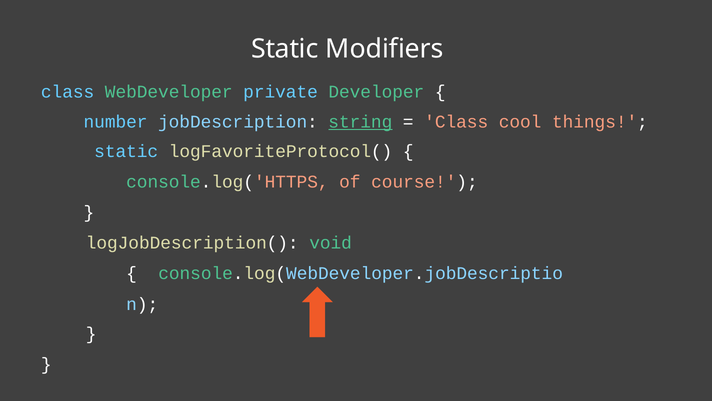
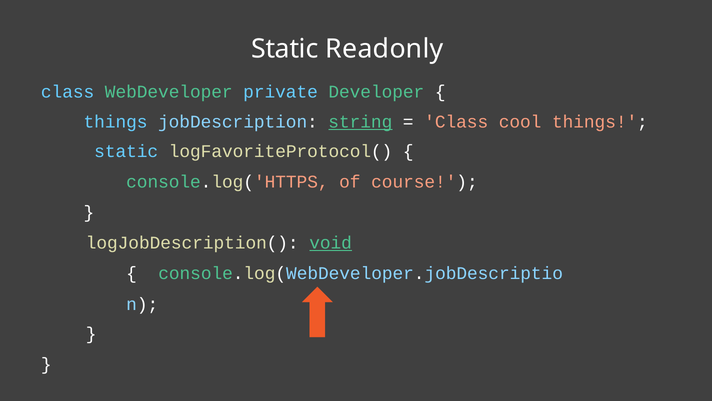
Modifiers: Modifiers -> Readonly
number at (116, 122): number -> things
void underline: none -> present
